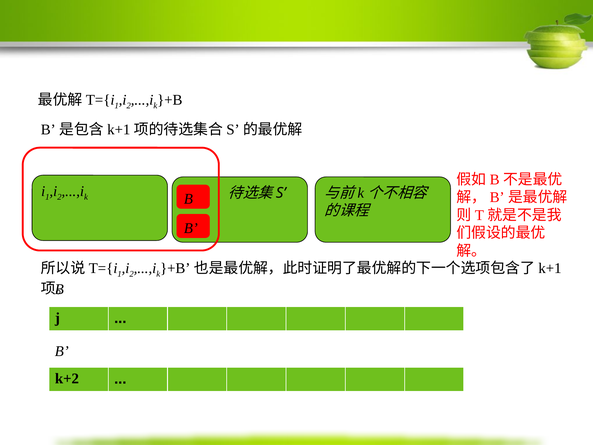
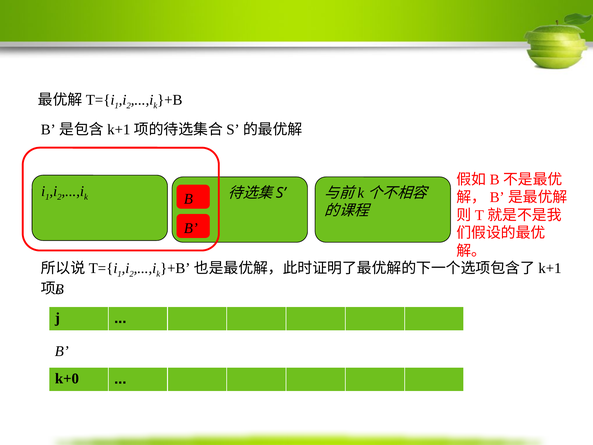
k+2: k+2 -> k+0
